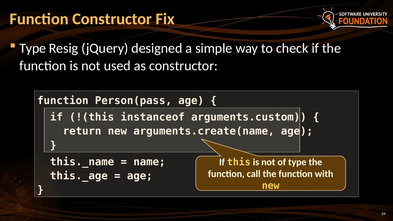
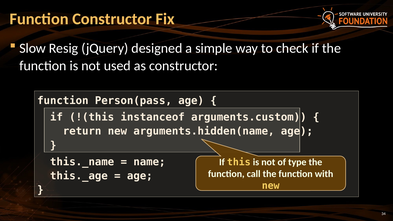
Type at (33, 48): Type -> Slow
arguments.create(name: arguments.create(name -> arguments.hidden(name
